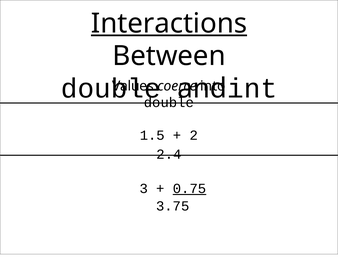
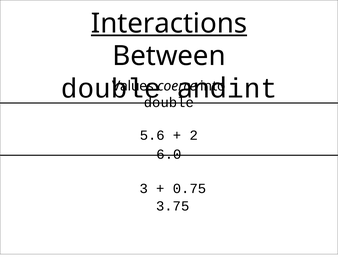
1.5: 1.5 -> 5.6
2.4: 2.4 -> 6.0
0.75 underline: present -> none
